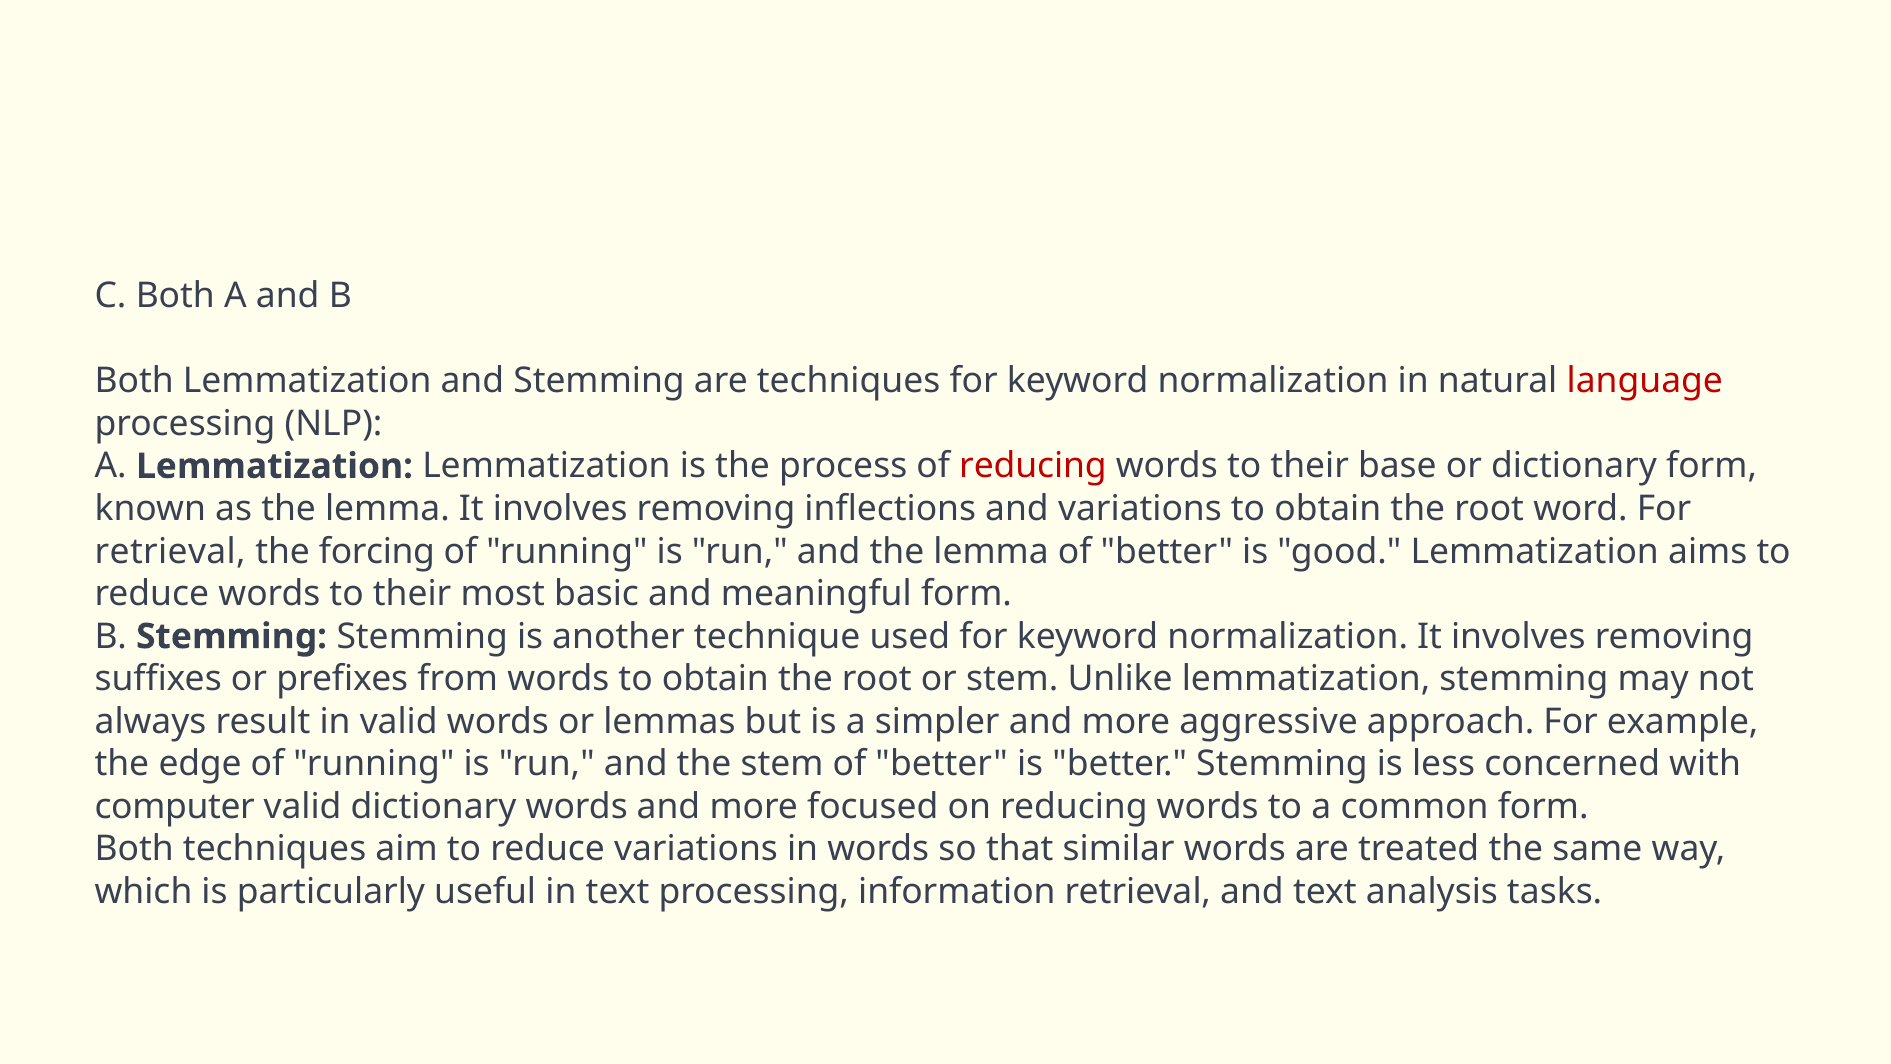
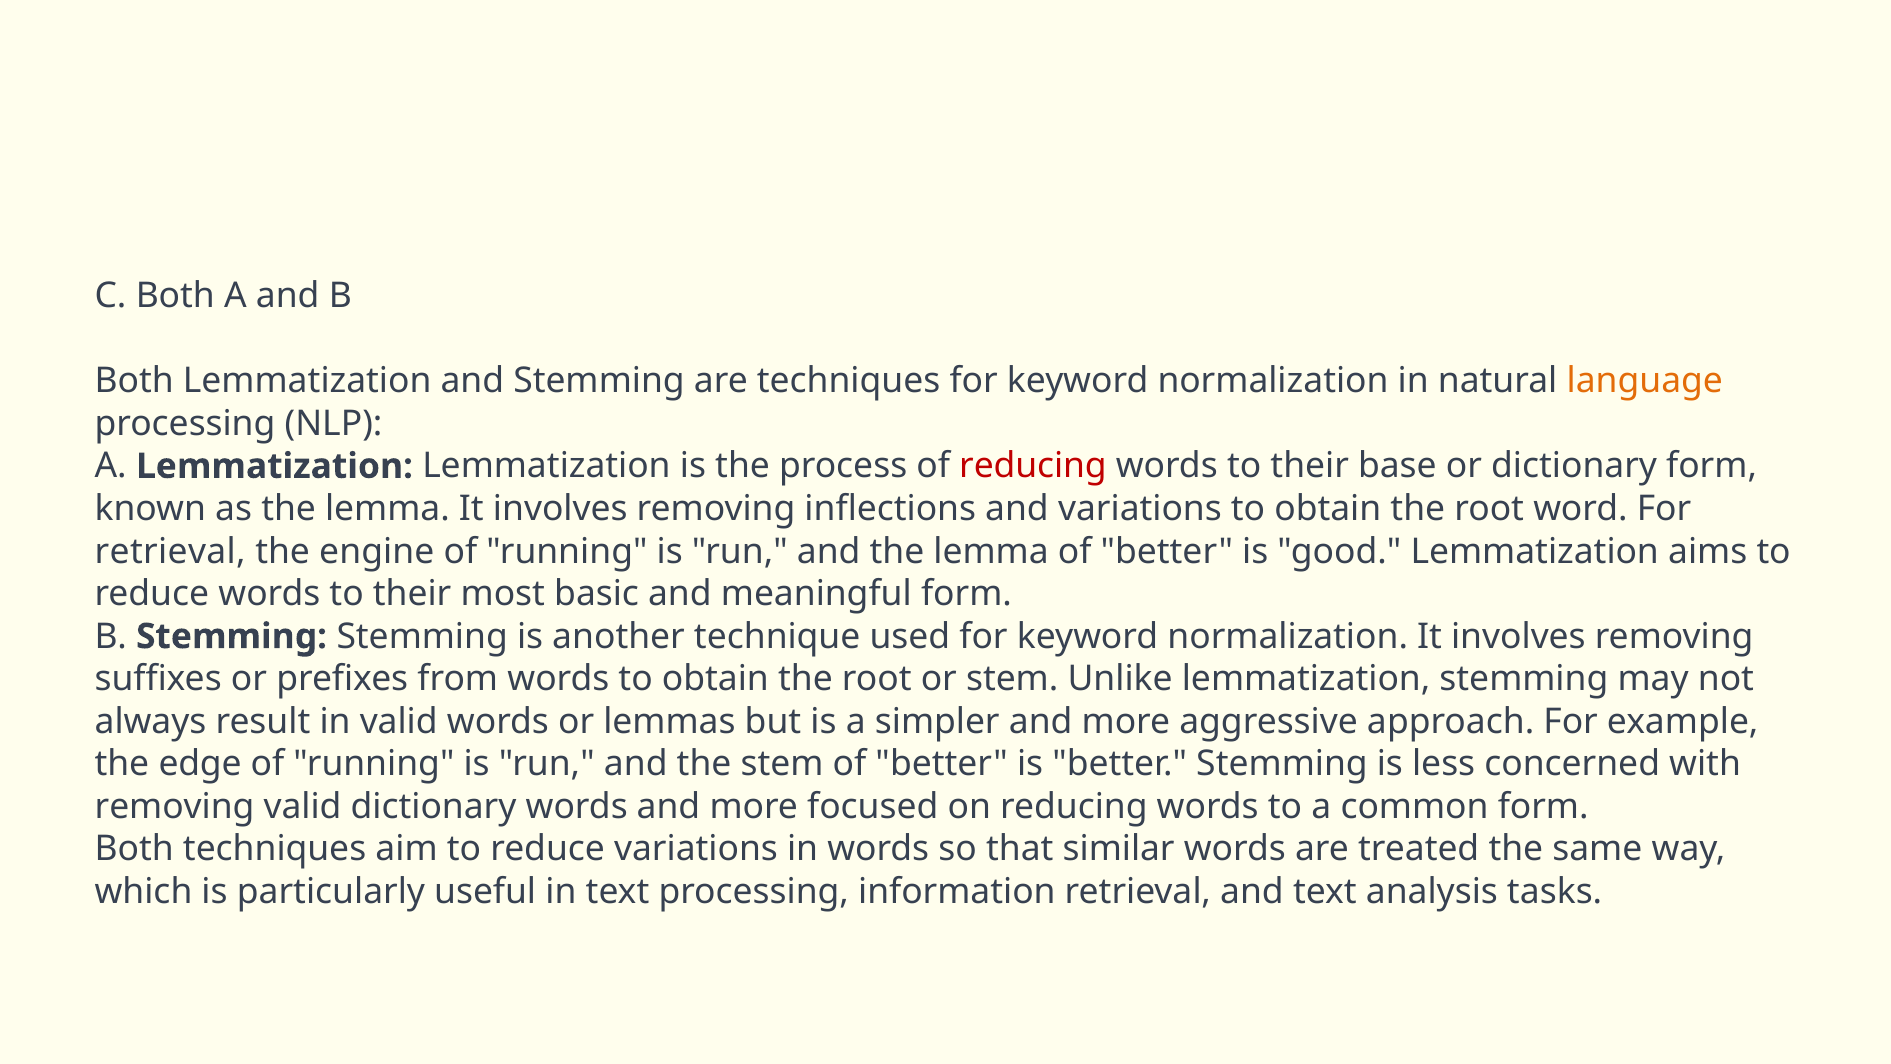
language colour: red -> orange
forcing: forcing -> engine
computer at (175, 806): computer -> removing
